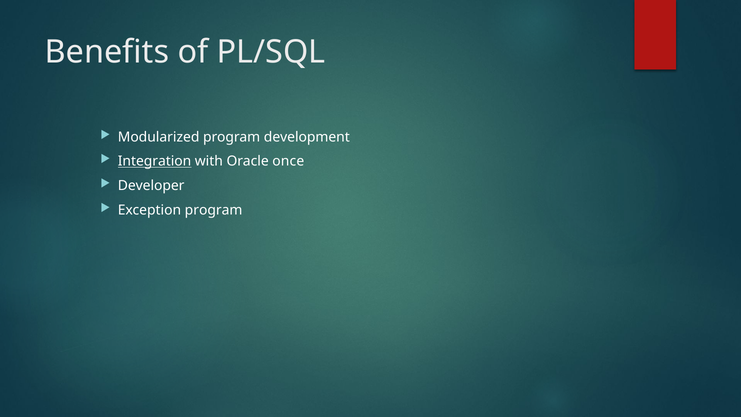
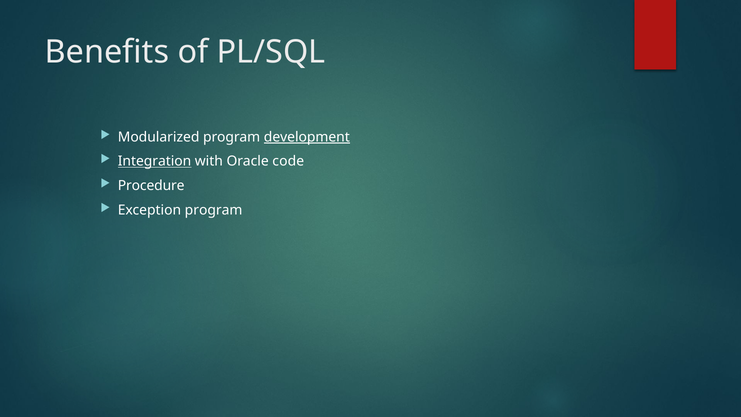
development underline: none -> present
once: once -> code
Developer: Developer -> Procedure
